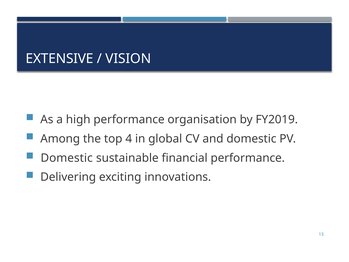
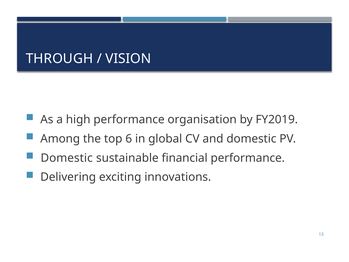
EXTENSIVE: EXTENSIVE -> THROUGH
4: 4 -> 6
